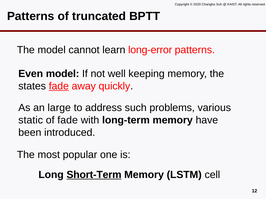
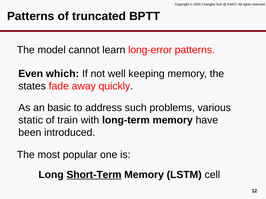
Even model: model -> which
fade at (59, 86) underline: present -> none
large: large -> basic
of fade: fade -> train
